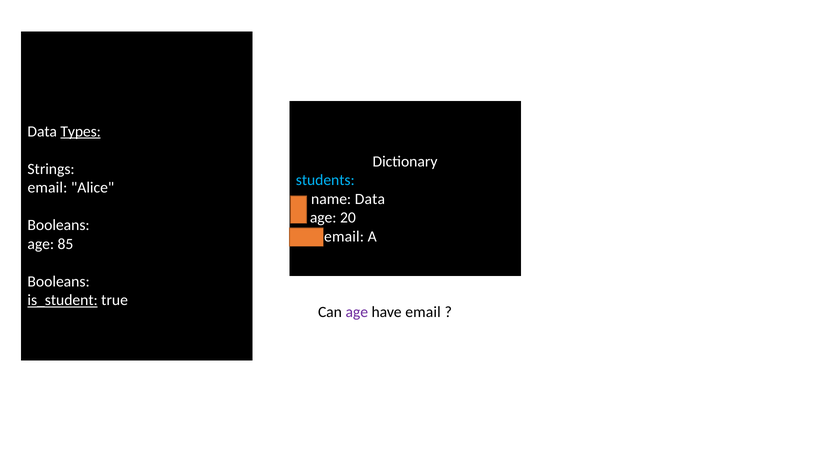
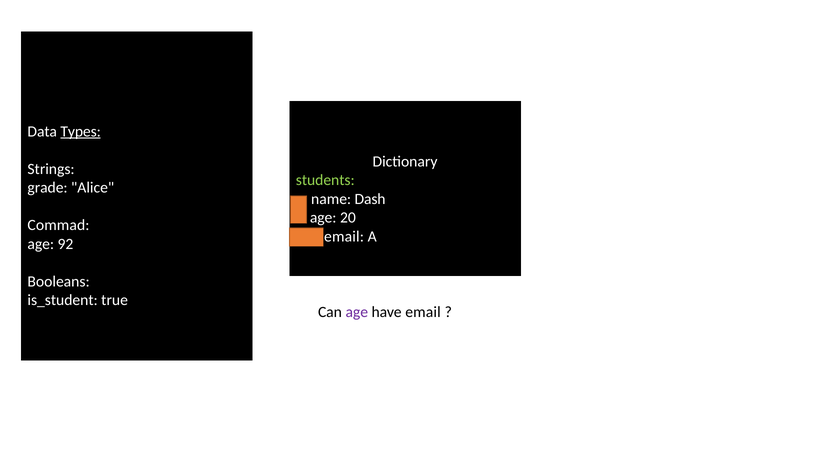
students colour: light blue -> light green
email at (47, 188): email -> grade
name Data: Data -> Dash
Booleans at (59, 225): Booleans -> Commad
85: 85 -> 92
is_student underline: present -> none
